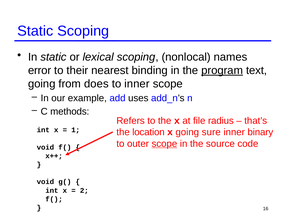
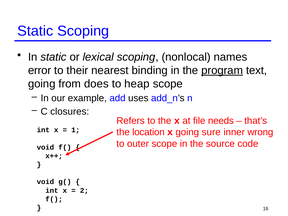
to inner: inner -> heap
methods: methods -> closures
radius: radius -> needs
binary: binary -> wrong
scope at (164, 144) underline: present -> none
